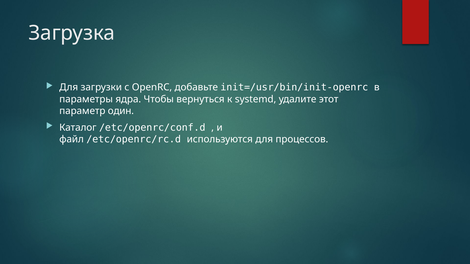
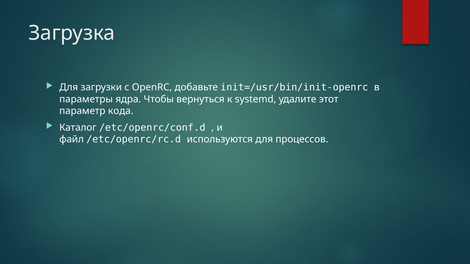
один: один -> кода
